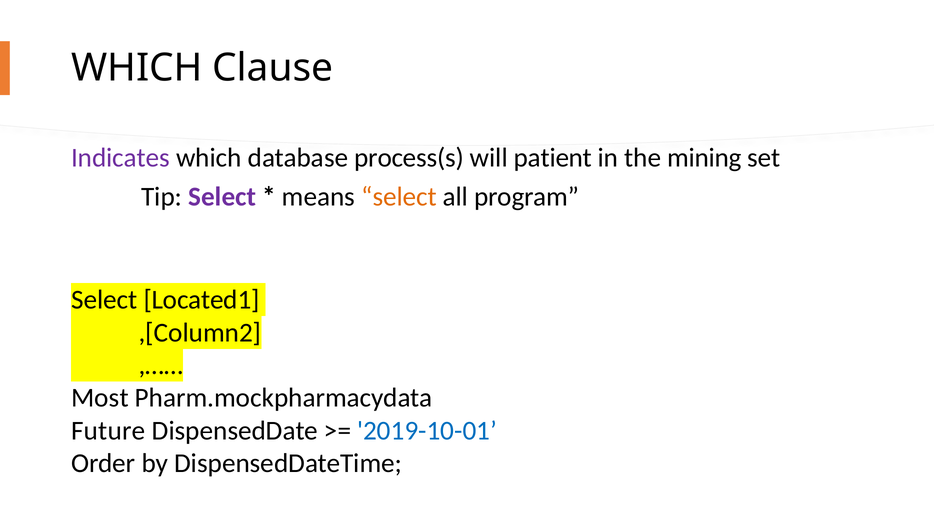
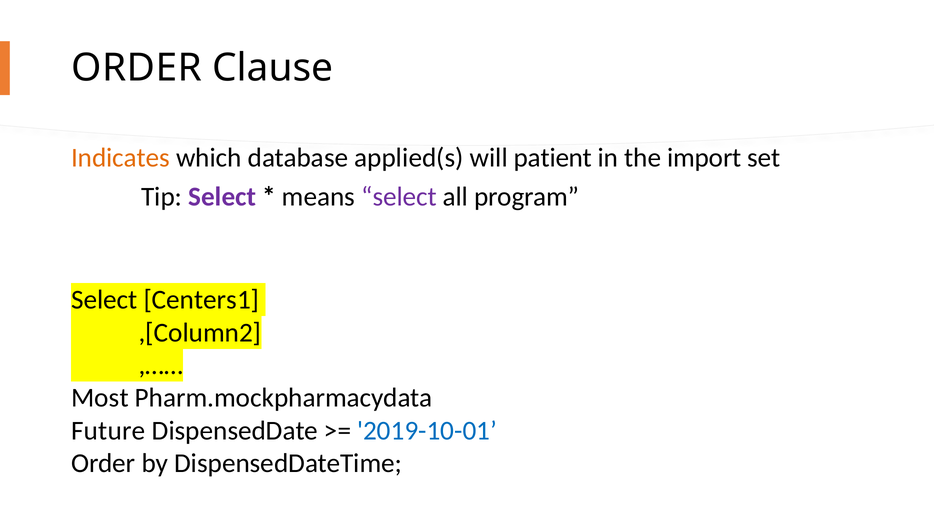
WHICH at (137, 68): WHICH -> ORDER
Indicates colour: purple -> orange
process(s: process(s -> applied(s
mining: mining -> import
select at (399, 197) colour: orange -> purple
Located1: Located1 -> Centers1
